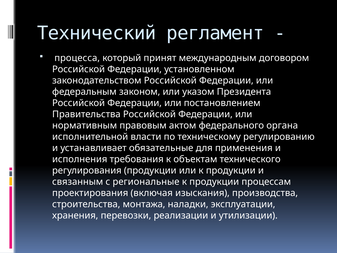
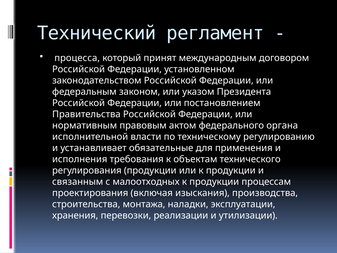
региональные: региональные -> малоотходных
